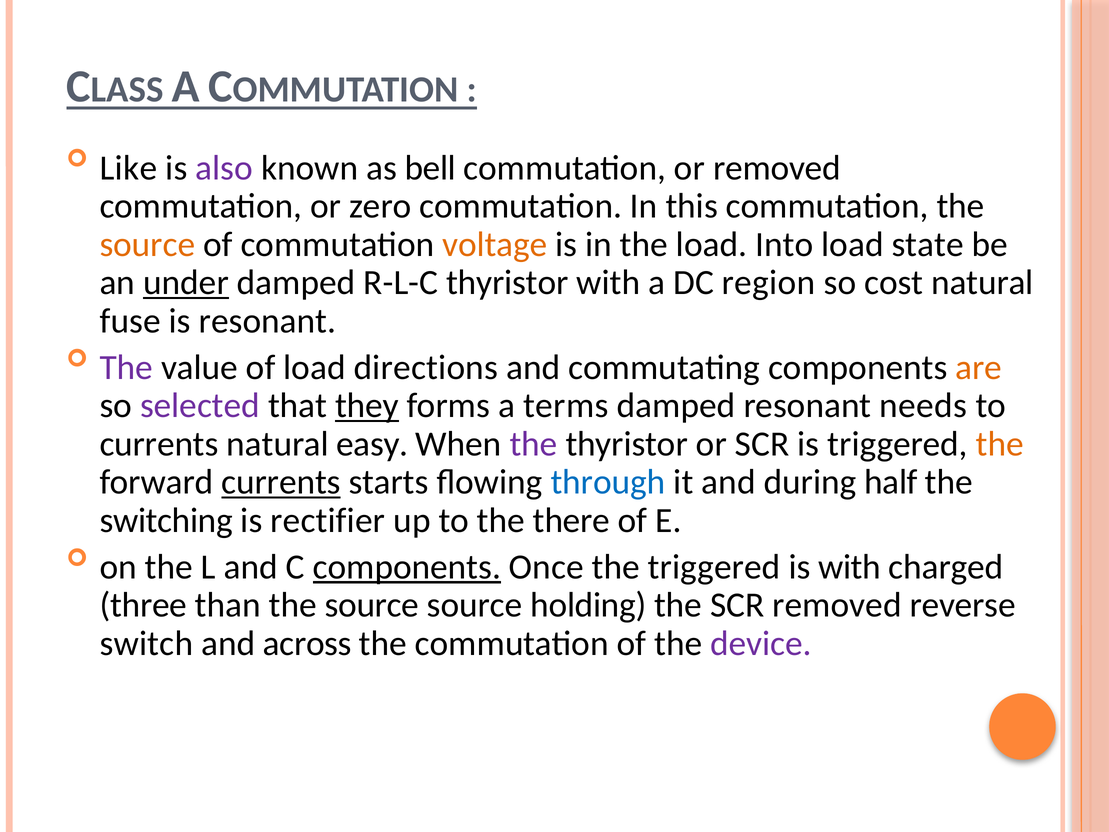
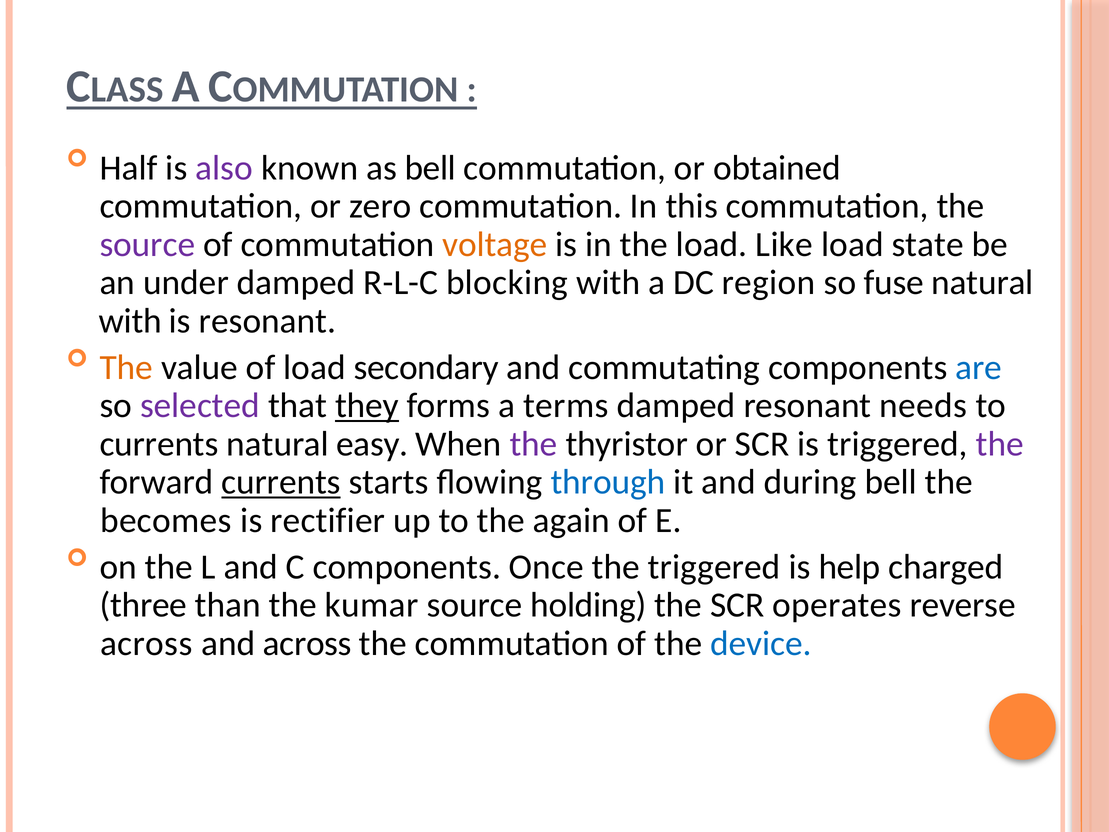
Like: Like -> Half
or removed: removed -> obtained
source at (147, 244) colour: orange -> purple
Into: Into -> Like
under underline: present -> none
R-L-C thyristor: thyristor -> blocking
cost: cost -> fuse
fuse at (130, 321): fuse -> with
The at (126, 367) colour: purple -> orange
directions: directions -> secondary
are colour: orange -> blue
the at (1000, 444) colour: orange -> purple
during half: half -> bell
switching: switching -> becomes
there: there -> again
components at (407, 567) underline: present -> none
is with: with -> help
than the source: source -> kumar
SCR removed: removed -> operates
switch at (146, 643): switch -> across
device colour: purple -> blue
